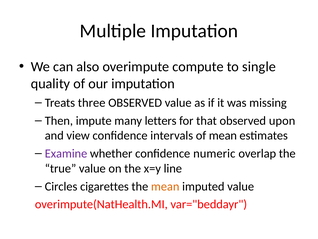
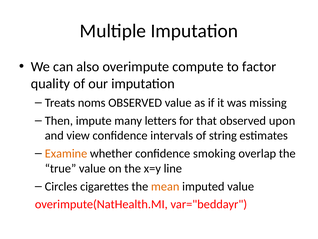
single: single -> factor
three: three -> noms
of mean: mean -> string
Examine colour: purple -> orange
numeric: numeric -> smoking
